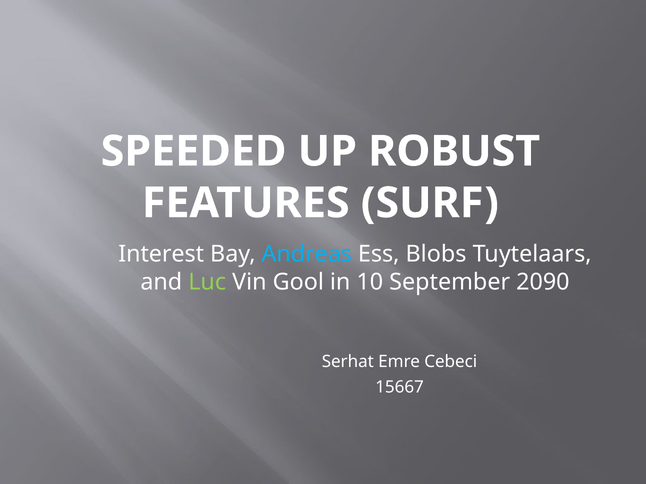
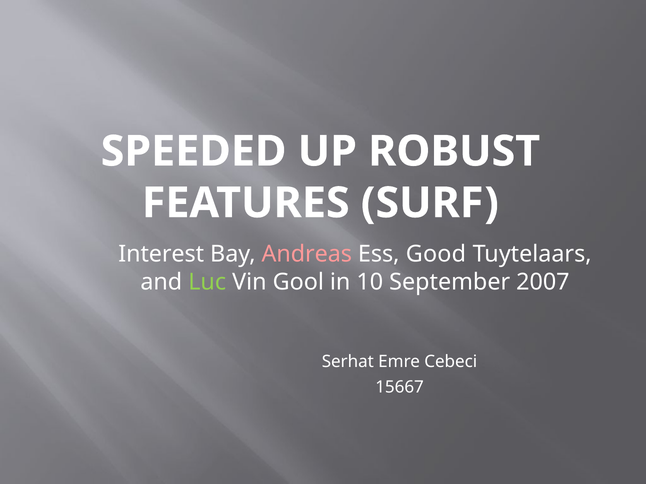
Andreas colour: light blue -> pink
Blobs: Blobs -> Good
2090: 2090 -> 2007
